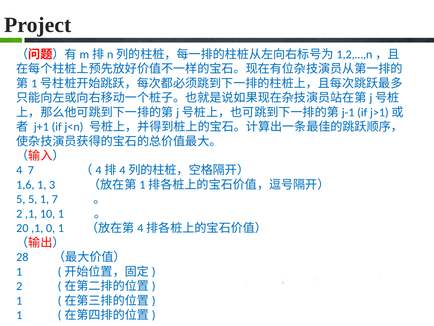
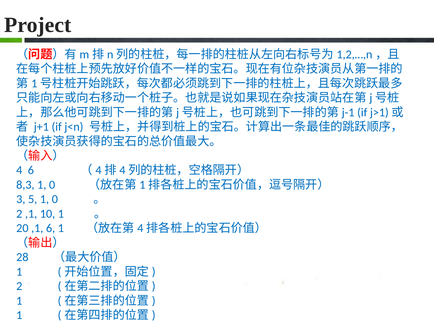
4 7: 7 -> 6
1,6: 1,6 -> 8,3
3 at (52, 185): 3 -> 0
5 at (21, 199): 5 -> 3
5 1 7: 7 -> 0
,1 0: 0 -> 6
